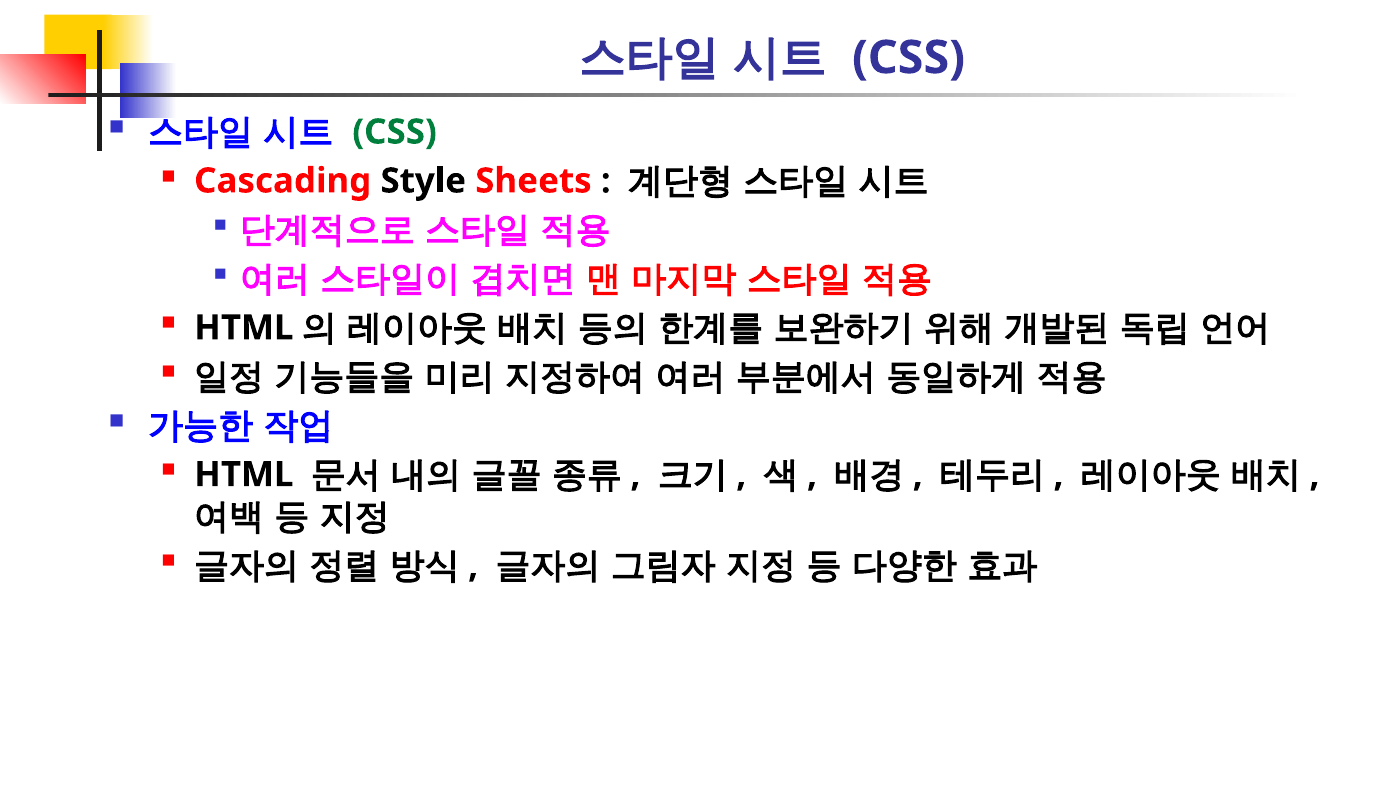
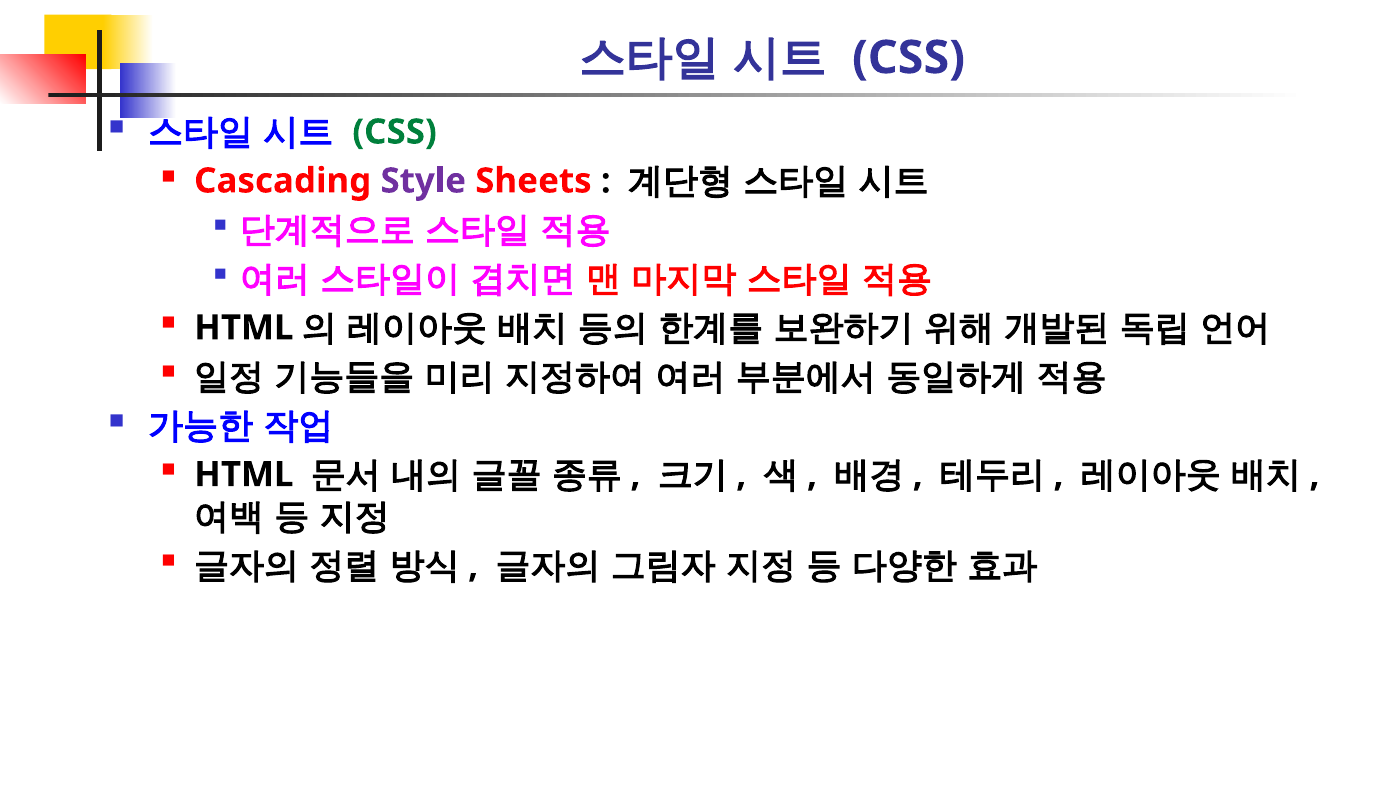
Style colour: black -> purple
